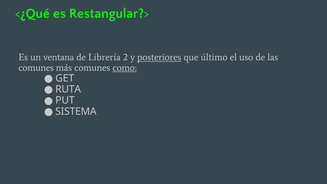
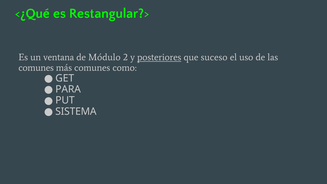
Librería: Librería -> Módulo
último: último -> suceso
como underline: present -> none
RUTA: RUTA -> PARA
